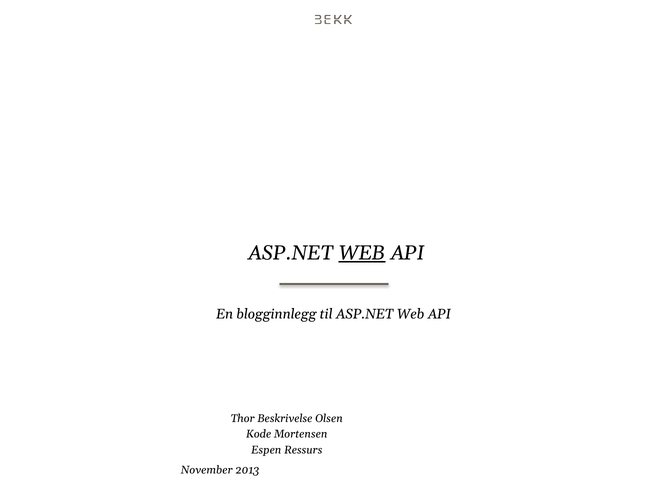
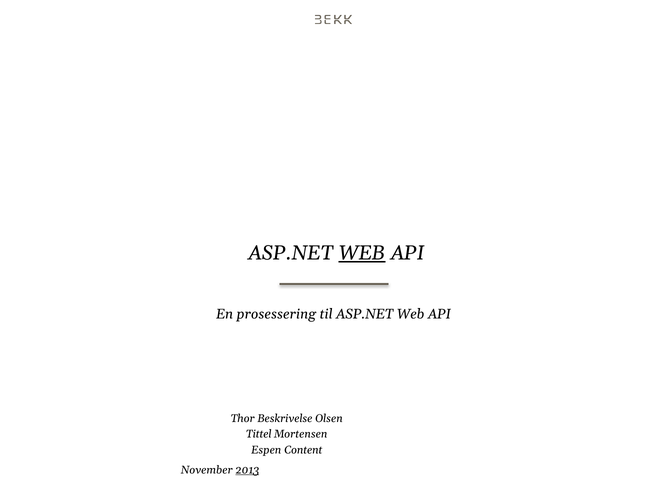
blogginnlegg: blogginnlegg -> prosessering
Kode: Kode -> Tittel
Ressurs: Ressurs -> Content
2013 underline: none -> present
